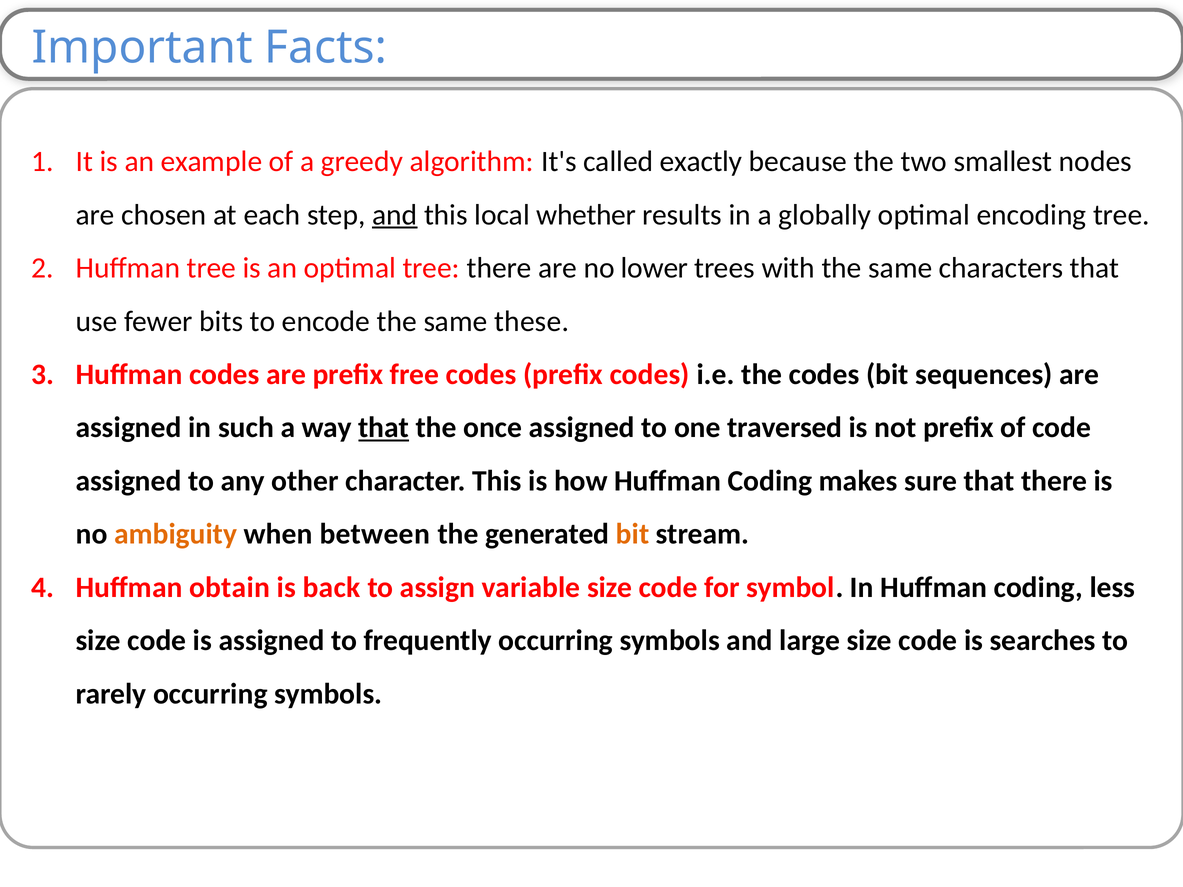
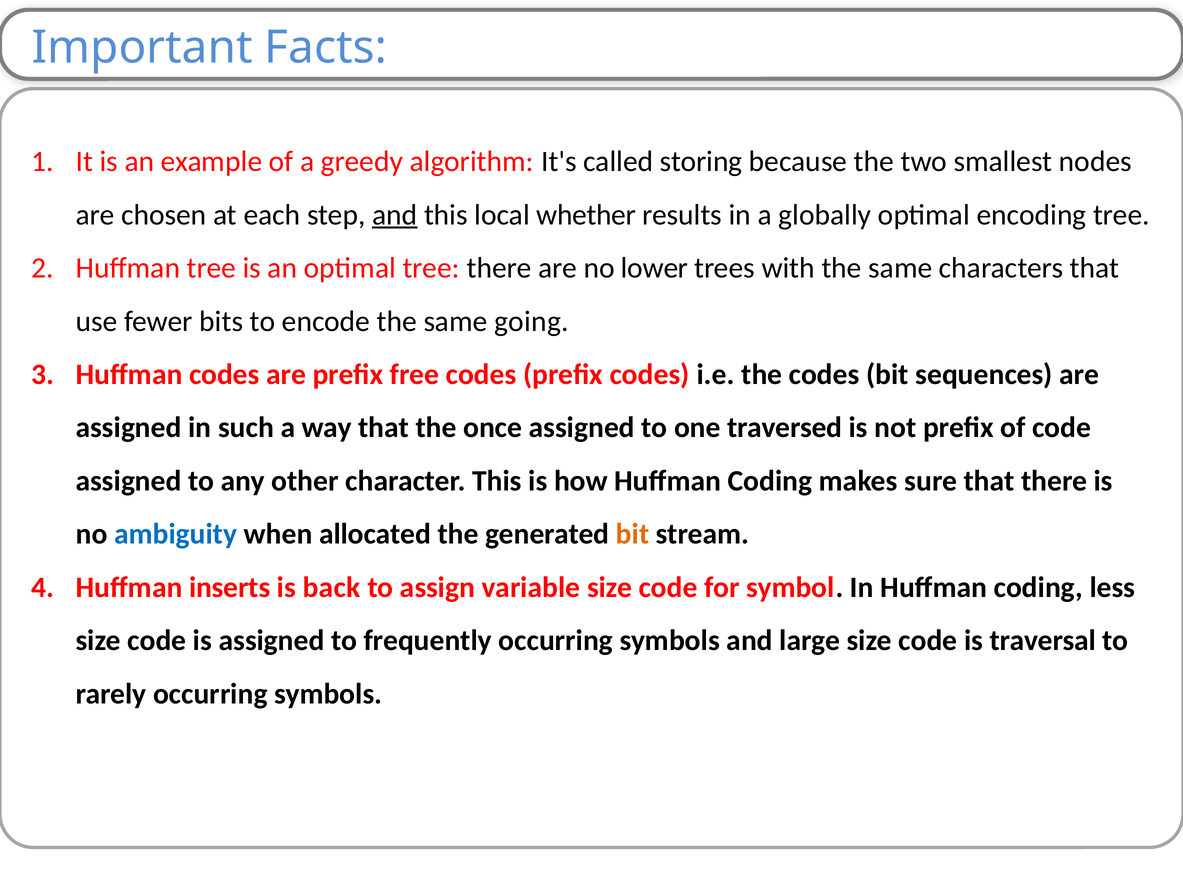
exactly: exactly -> storing
these: these -> going
that at (384, 428) underline: present -> none
ambiguity colour: orange -> blue
between: between -> allocated
obtain: obtain -> inserts
searches: searches -> traversal
